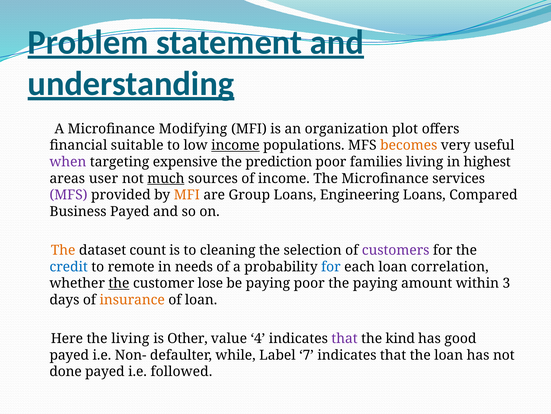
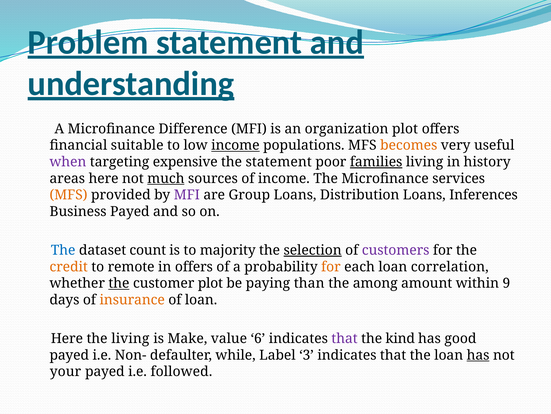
Modifying: Modifying -> Difference
the prediction: prediction -> statement
families underline: none -> present
highest: highest -> history
areas user: user -> here
MFS at (69, 195) colour: purple -> orange
MFI at (187, 195) colour: orange -> purple
Engineering: Engineering -> Distribution
Compared: Compared -> Inferences
The at (63, 250) colour: orange -> blue
cleaning: cleaning -> majority
selection underline: none -> present
credit colour: blue -> orange
in needs: needs -> offers
for at (331, 266) colour: blue -> orange
customer lose: lose -> plot
paying poor: poor -> than
the paying: paying -> among
3: 3 -> 9
Other: Other -> Make
4: 4 -> 6
7: 7 -> 3
has at (478, 354) underline: none -> present
done: done -> your
